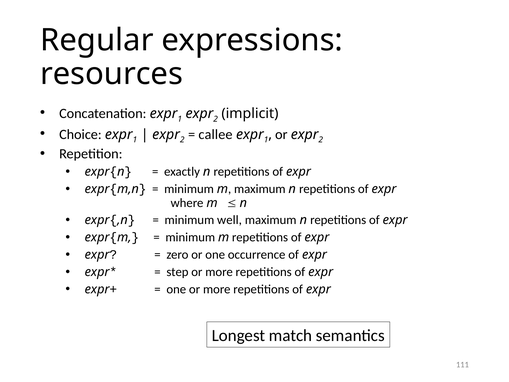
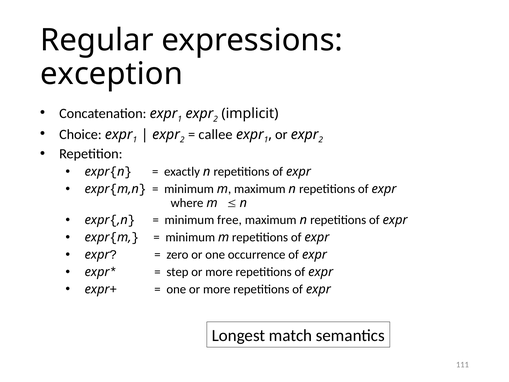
resources: resources -> exception
well: well -> free
